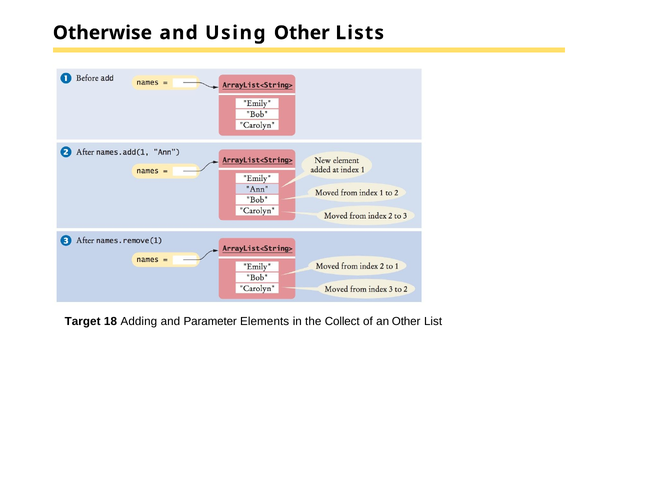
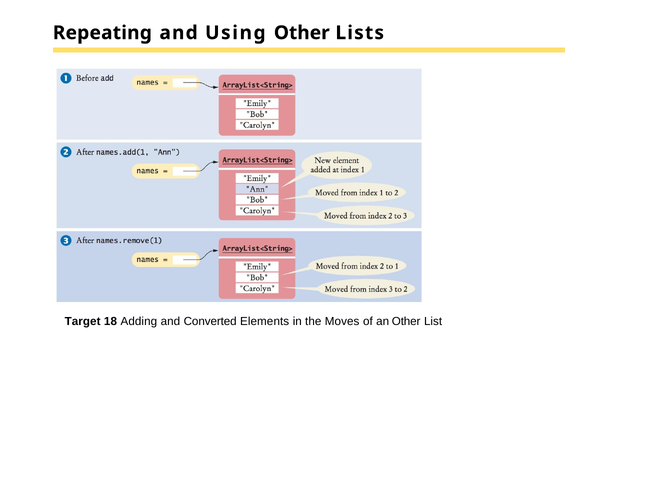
Otherwise: Otherwise -> Repeating
Parameter: Parameter -> Converted
Collect: Collect -> Moves
